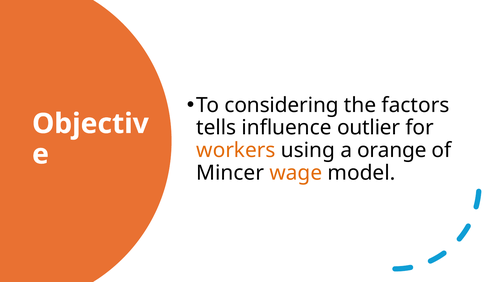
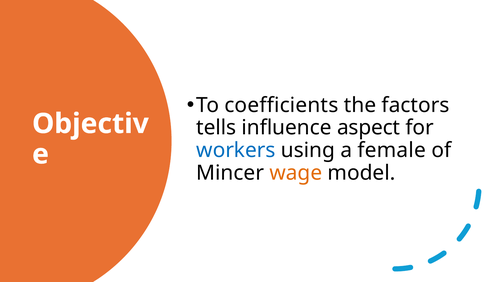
considering: considering -> coefficients
outlier: outlier -> aspect
workers colour: orange -> blue
orange: orange -> female
